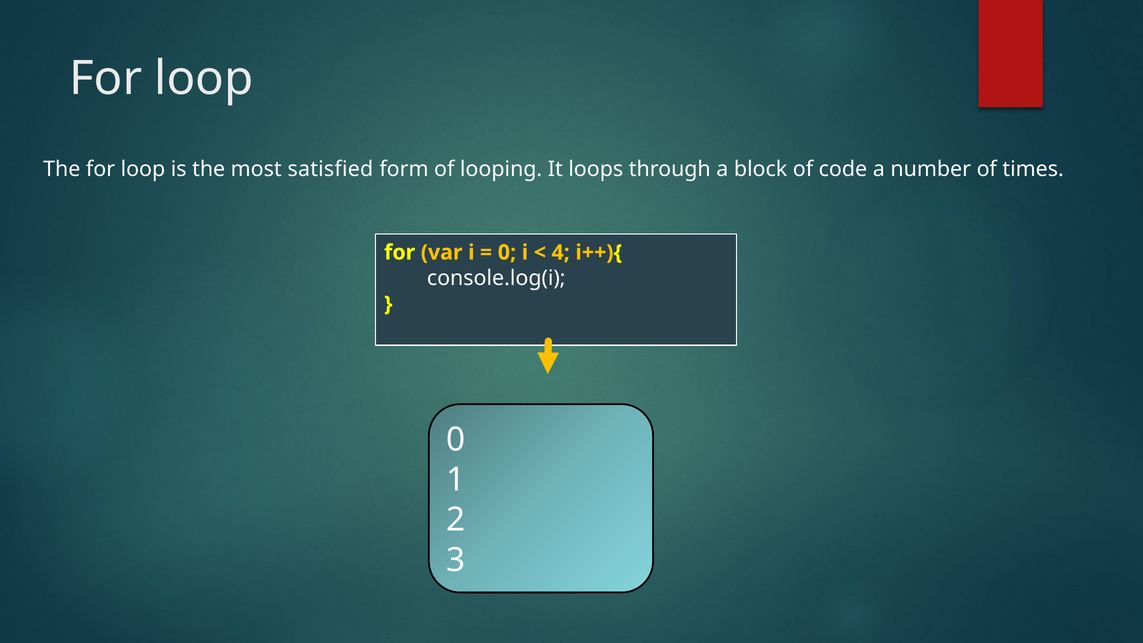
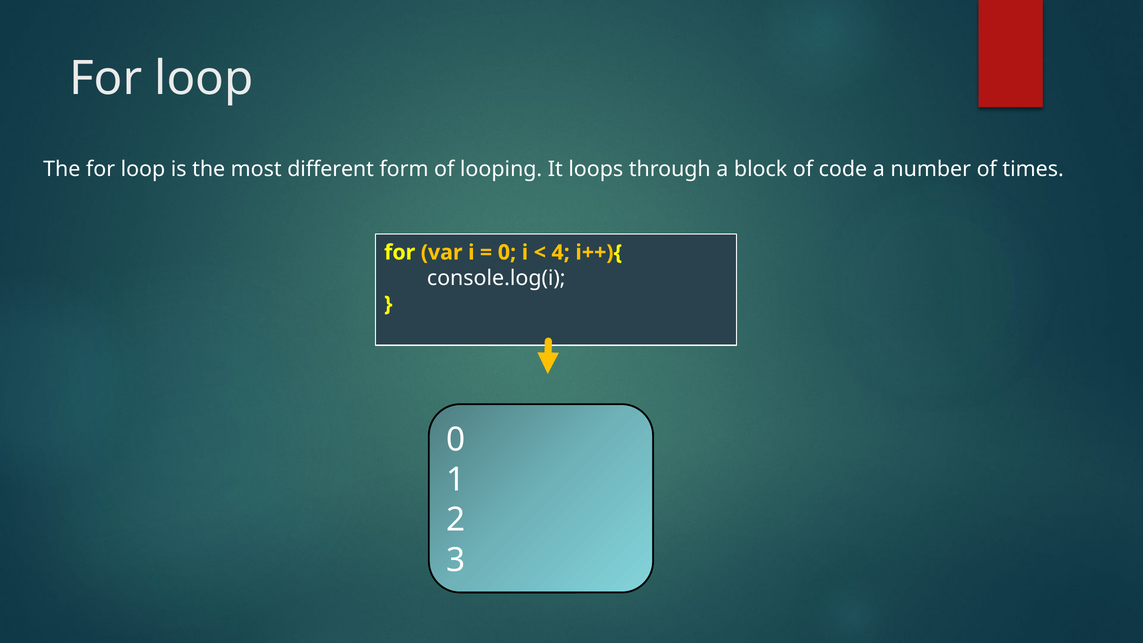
satisfied: satisfied -> different
